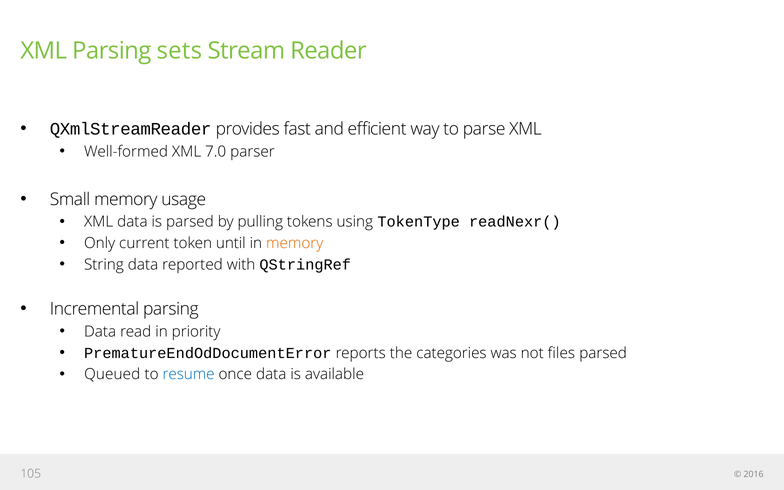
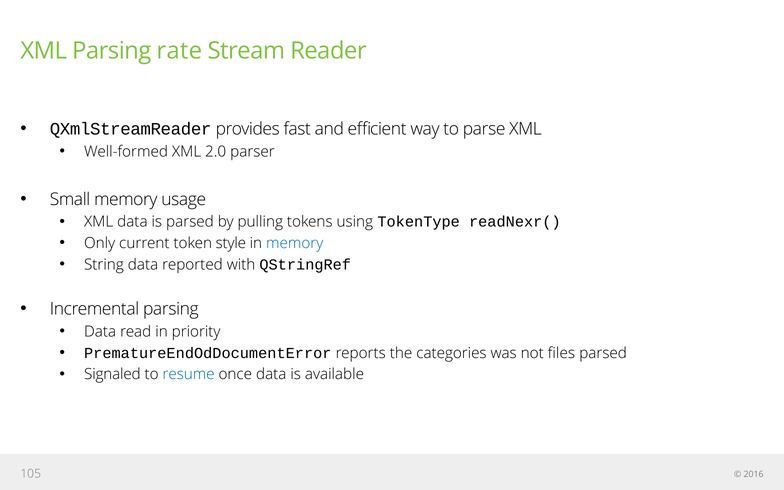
sets: sets -> rate
7.0: 7.0 -> 2.0
until: until -> style
memory at (295, 243) colour: orange -> blue
Queued: Queued -> Signaled
